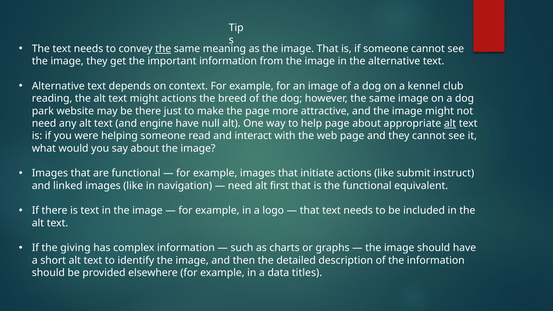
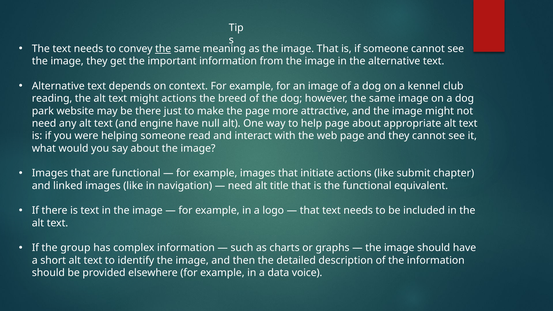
alt at (450, 123) underline: present -> none
instruct: instruct -> chapter
first: first -> title
giving: giving -> group
titles: titles -> voice
